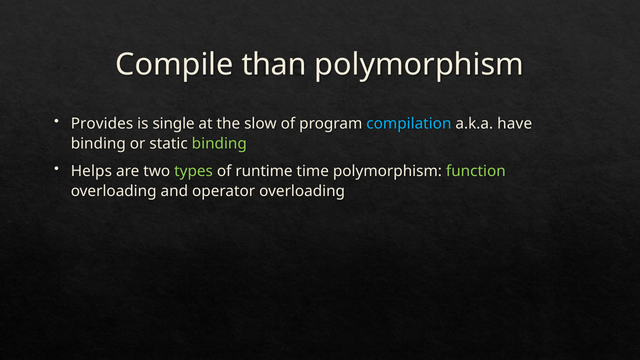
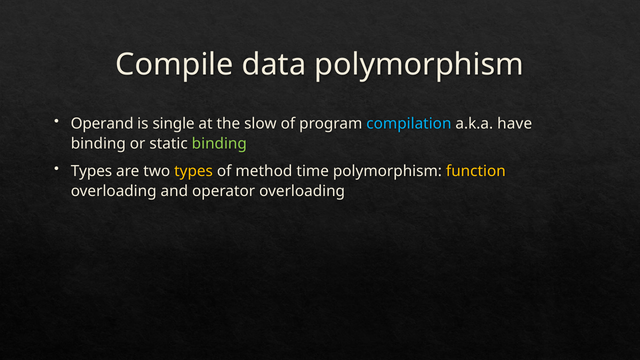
than: than -> data
Provides: Provides -> Operand
Helps at (91, 171): Helps -> Types
types at (194, 171) colour: light green -> yellow
runtime: runtime -> method
function colour: light green -> yellow
